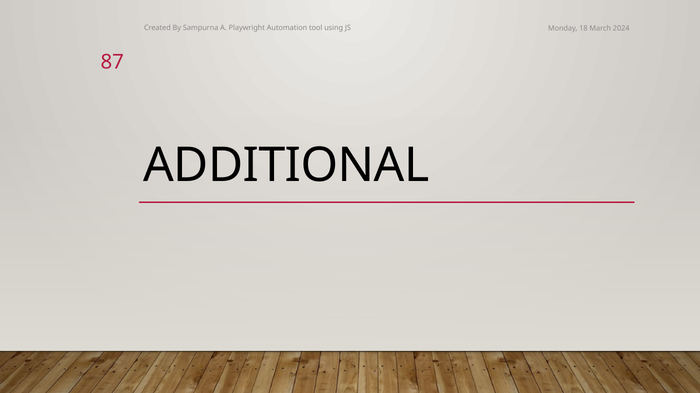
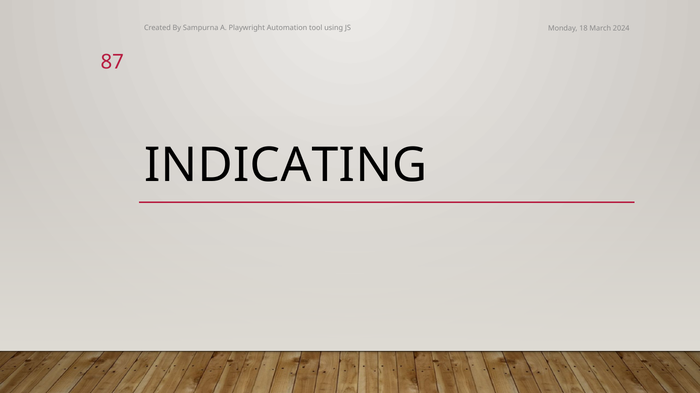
ADDITIONAL: ADDITIONAL -> INDICATING
